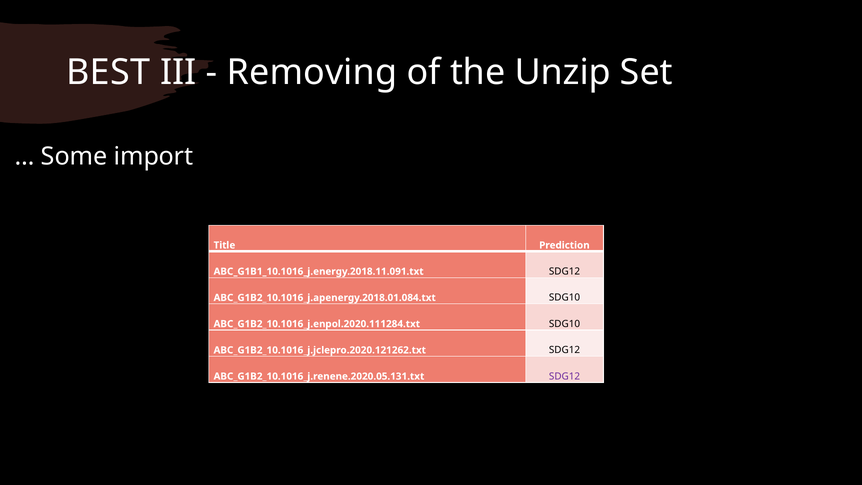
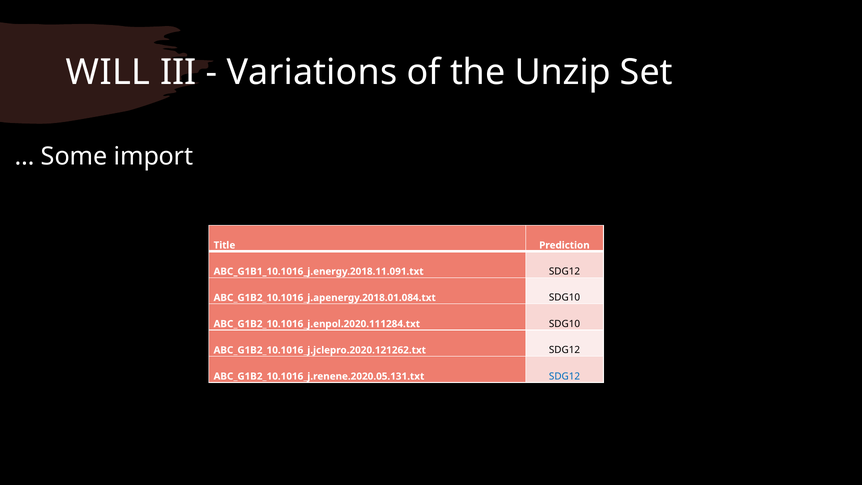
BEST: BEST -> WILL
Removing: Removing -> Variations
SDG12 at (565, 376) colour: purple -> blue
